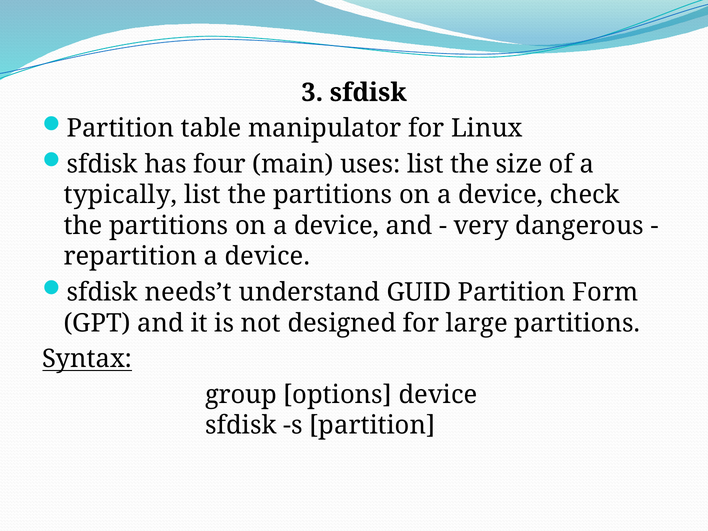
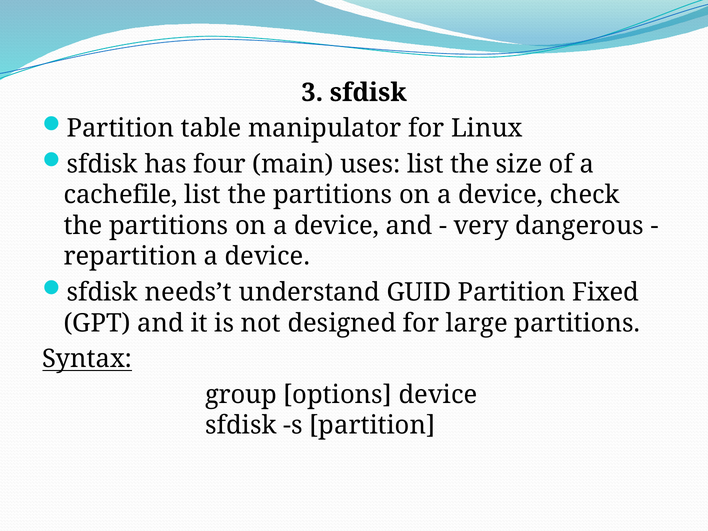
typically: typically -> cachefile
Form: Form -> Fixed
